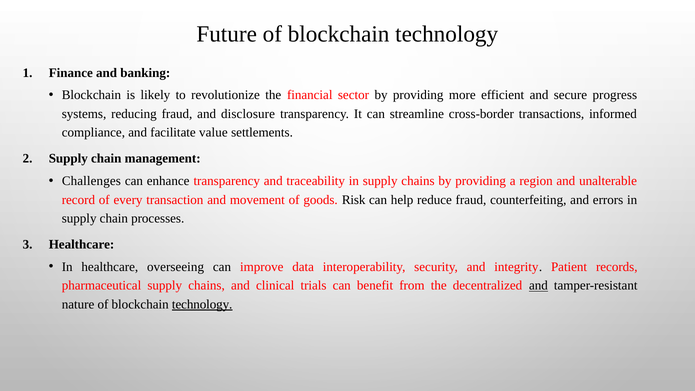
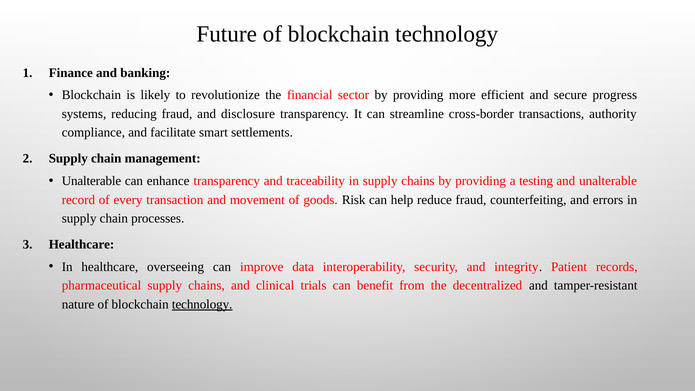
informed: informed -> authority
value: value -> smart
Challenges at (91, 181): Challenges -> Unalterable
region: region -> testing
and at (538, 286) underline: present -> none
